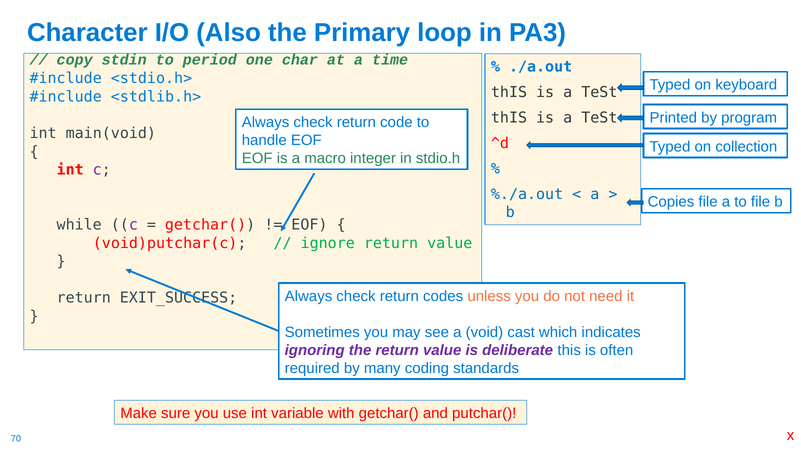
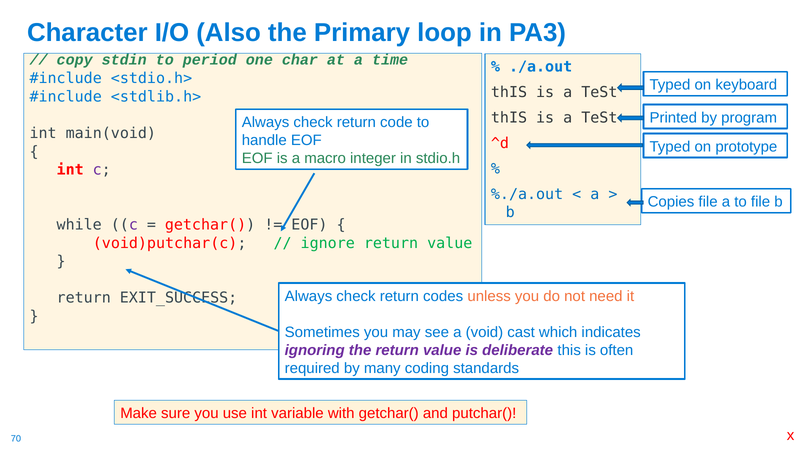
collection: collection -> prototype
